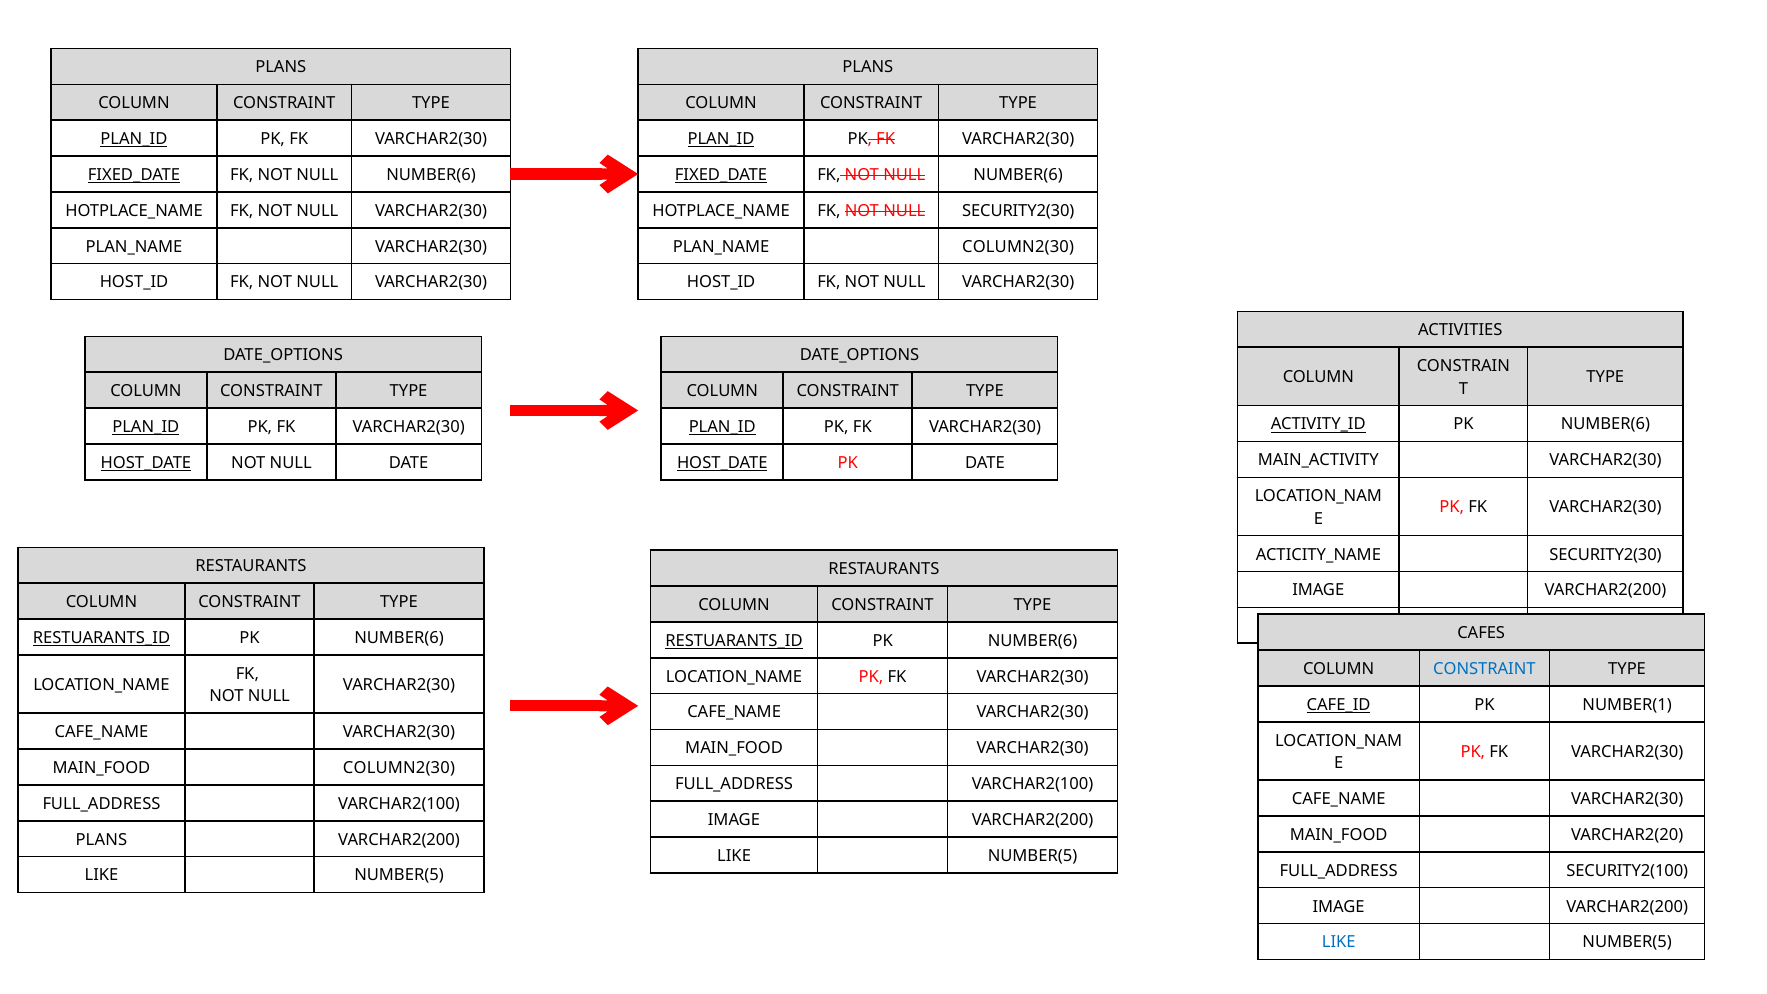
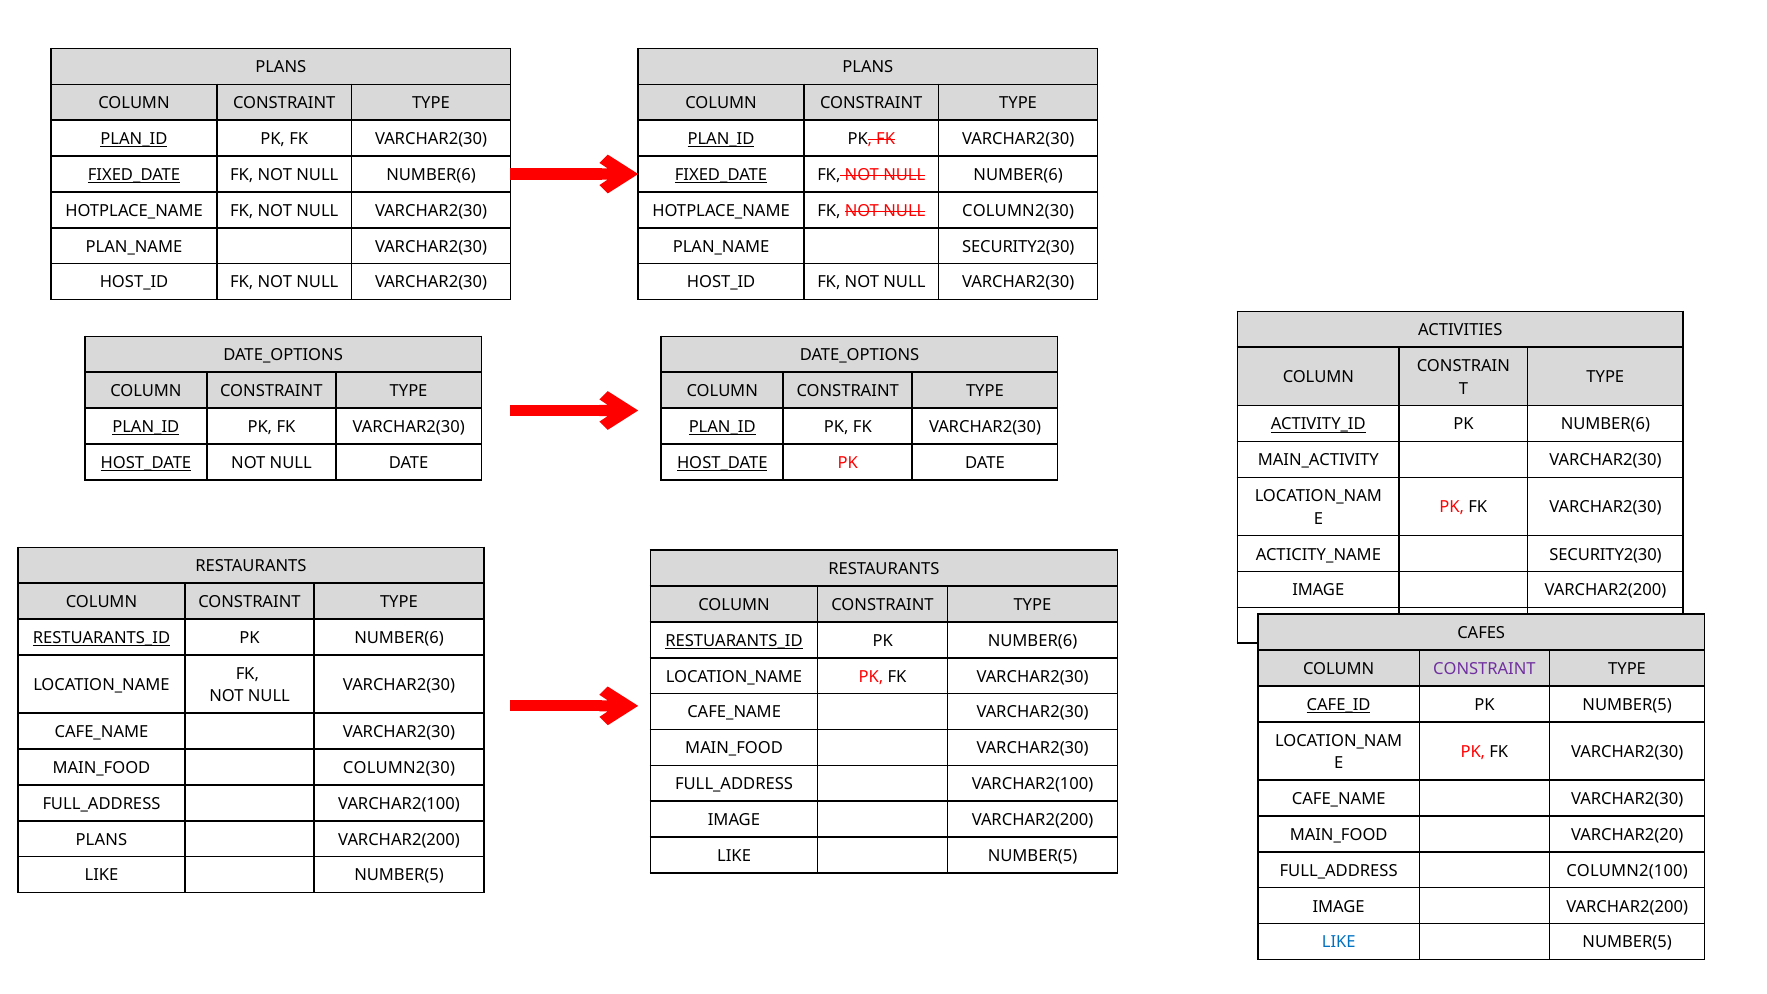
NULL SECURITY2(30: SECURITY2(30 -> COLUMN2(30
COLUMN2(30 at (1018, 247): COLUMN2(30 -> SECURITY2(30
CONSTRAINT at (1484, 669) colour: blue -> purple
PK NUMBER(1: NUMBER(1 -> NUMBER(5
SECURITY2(100: SECURITY2(100 -> COLUMN2(100
